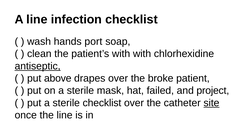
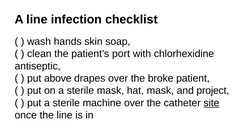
port: port -> skin
patient’s with: with -> port
antiseptic underline: present -> none
hat failed: failed -> mask
sterile checklist: checklist -> machine
